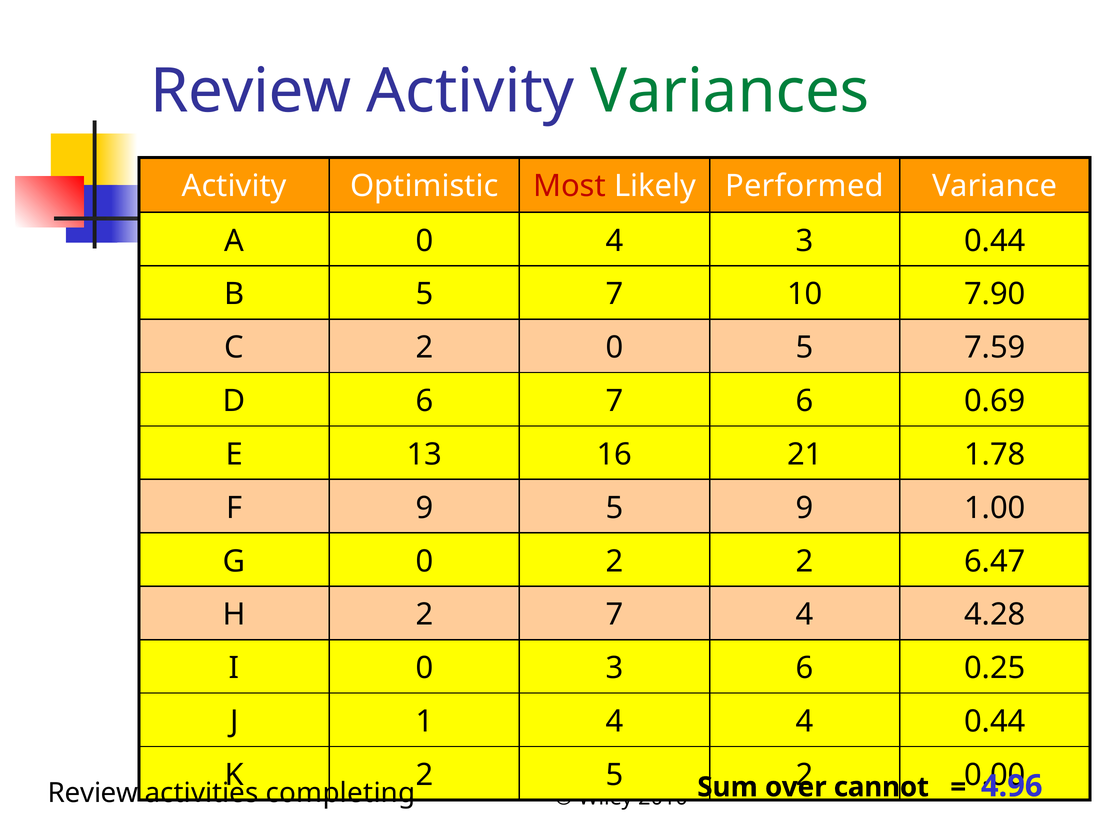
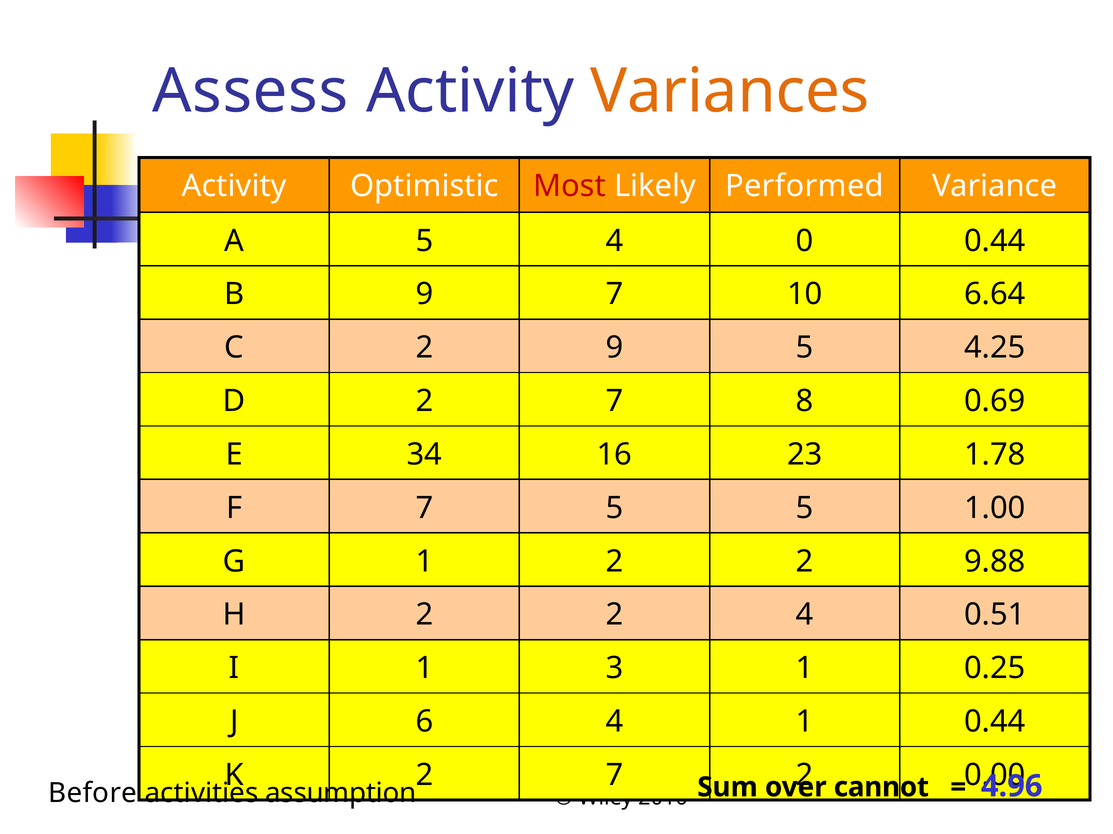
Review at (251, 91): Review -> Assess
Variances colour: green -> orange
A 0: 0 -> 5
4 3: 3 -> 0
B 5: 5 -> 9
7.90: 7.90 -> 6.64
2 0: 0 -> 9
7.59: 7.59 -> 4.25
D 6: 6 -> 2
7 6: 6 -> 8
13: 13 -> 34
21: 21 -> 23
F 9: 9 -> 7
5 9: 9 -> 5
G 0: 0 -> 1
6.47: 6.47 -> 9.88
H 2 7: 7 -> 2
4.28: 4.28 -> 0.51
I 0: 0 -> 1
3 6: 6 -> 1
1: 1 -> 6
4 4: 4 -> 1
5 at (615, 776): 5 -> 7
Review at (93, 794): Review -> Before
completing: completing -> assumption
